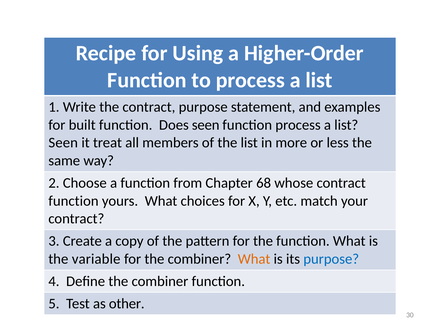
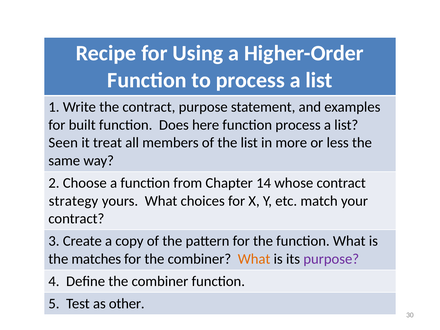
Does seen: seen -> here
68: 68 -> 14
function at (73, 201): function -> strategy
variable: variable -> matches
purpose at (331, 259) colour: blue -> purple
